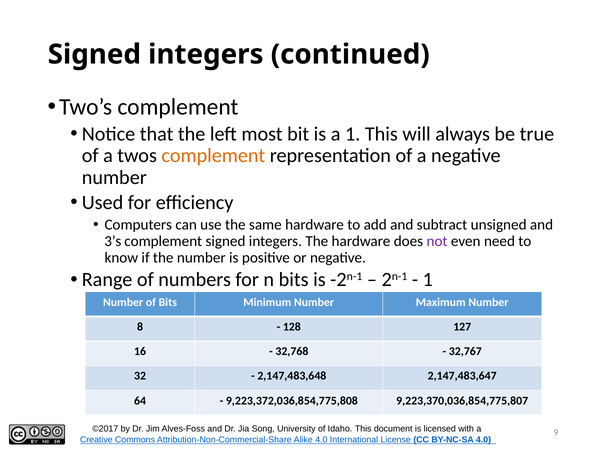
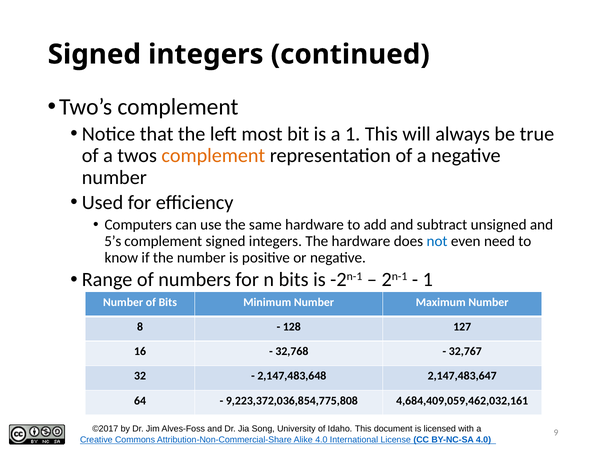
3’s: 3’s -> 5’s
not colour: purple -> blue
9,223,370,036,854,775,807: 9,223,370,036,854,775,807 -> 4,684,409,059,462,032,161
